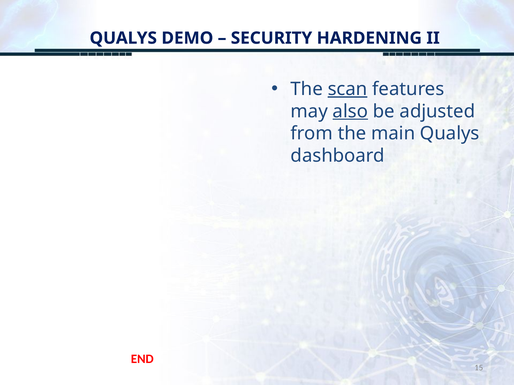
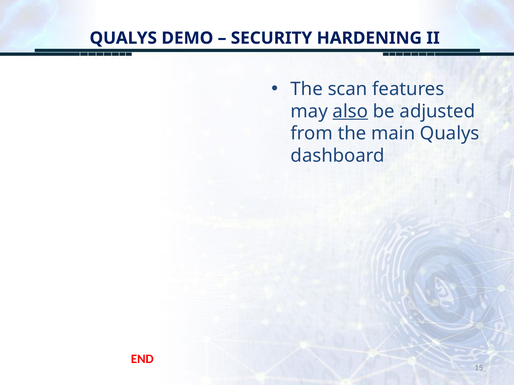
scan underline: present -> none
